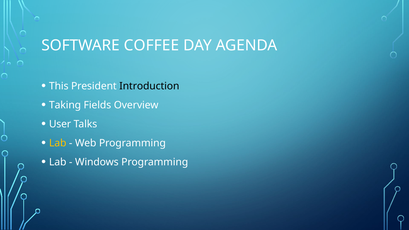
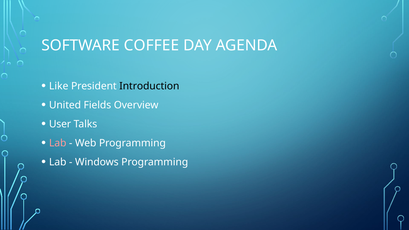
This: This -> Like
Taking: Taking -> United
Lab at (58, 143) colour: yellow -> pink
